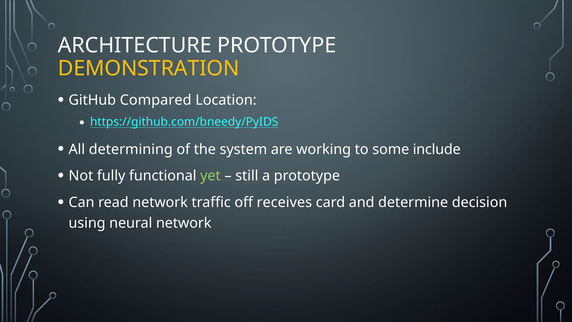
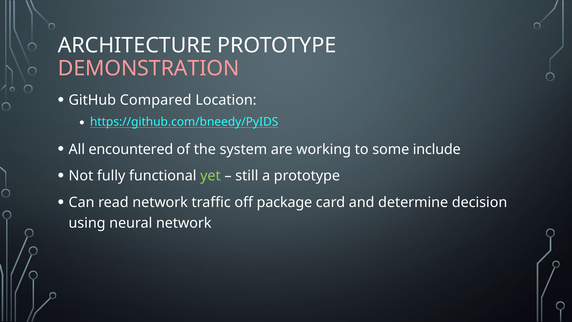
DEMONSTRATION colour: yellow -> pink
determining: determining -> encountered
receives: receives -> package
